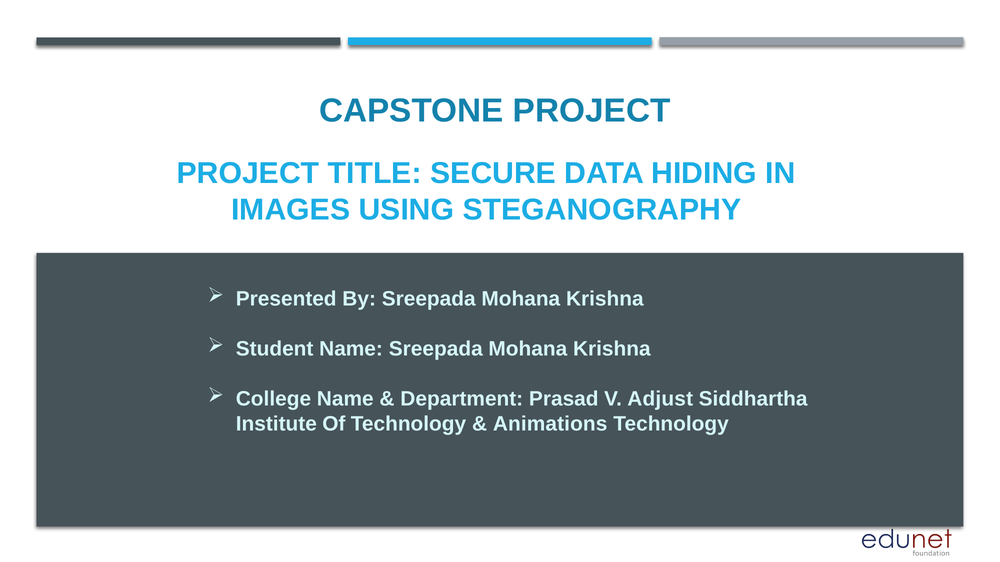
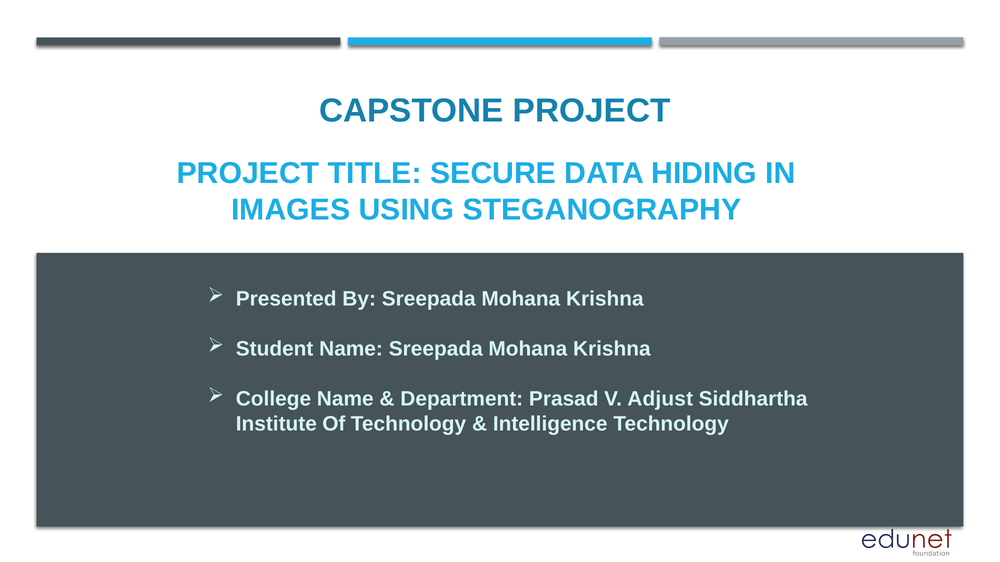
Animations: Animations -> Intelligence
